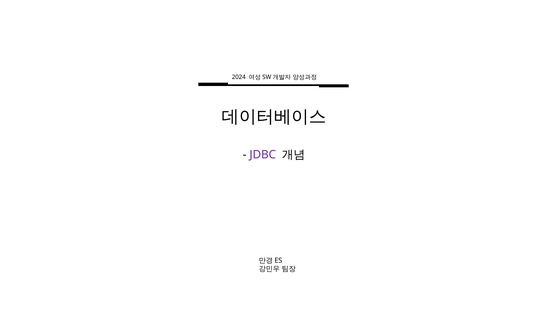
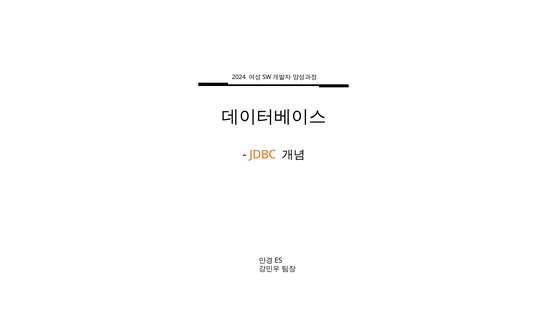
JDBC colour: purple -> orange
